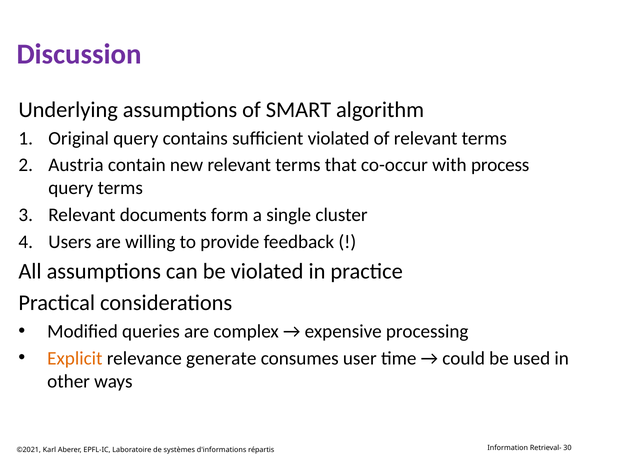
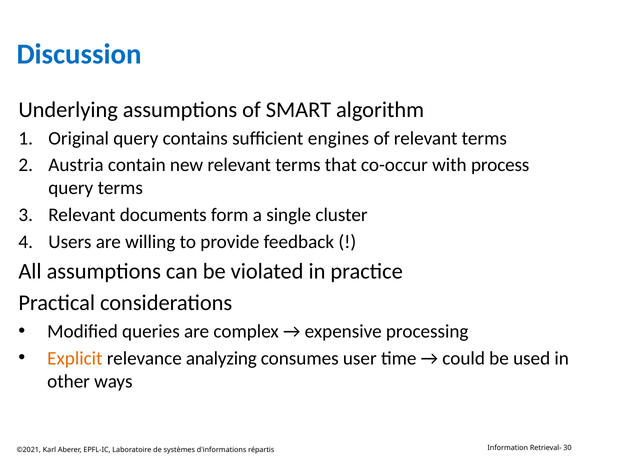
Discussion colour: purple -> blue
sufficient violated: violated -> engines
generate: generate -> analyzing
